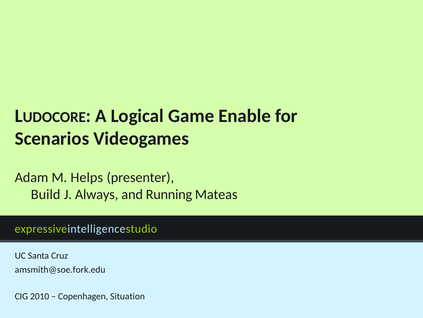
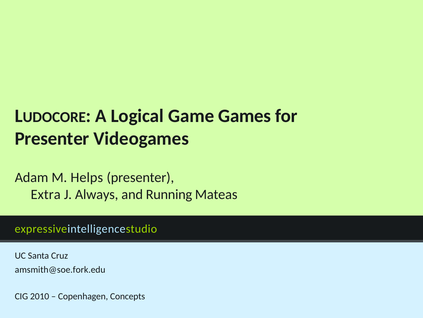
Enable: Enable -> Games
Scenarios at (52, 138): Scenarios -> Presenter
Build: Build -> Extra
Situation: Situation -> Concepts
